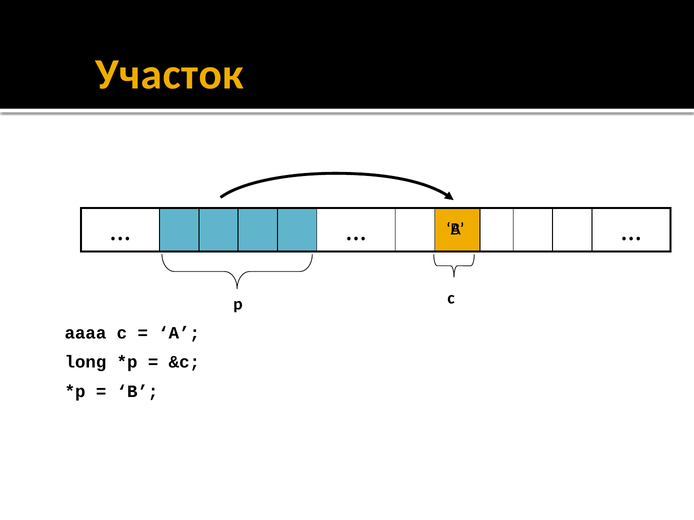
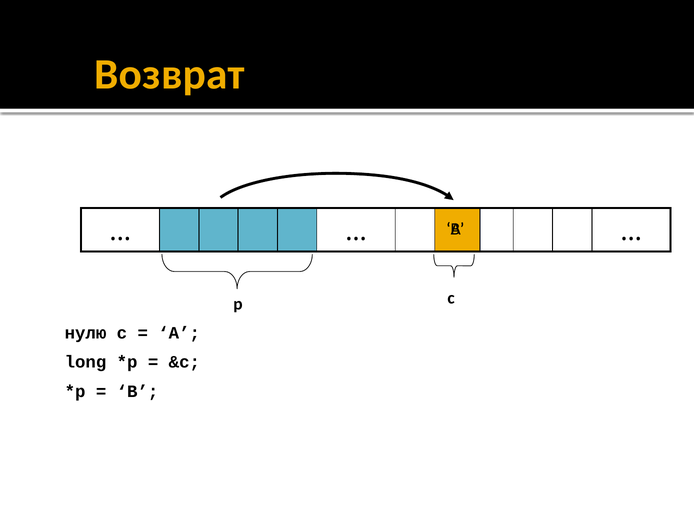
Участок: Участок -> Возврат
aaaa: aaaa -> нулю
